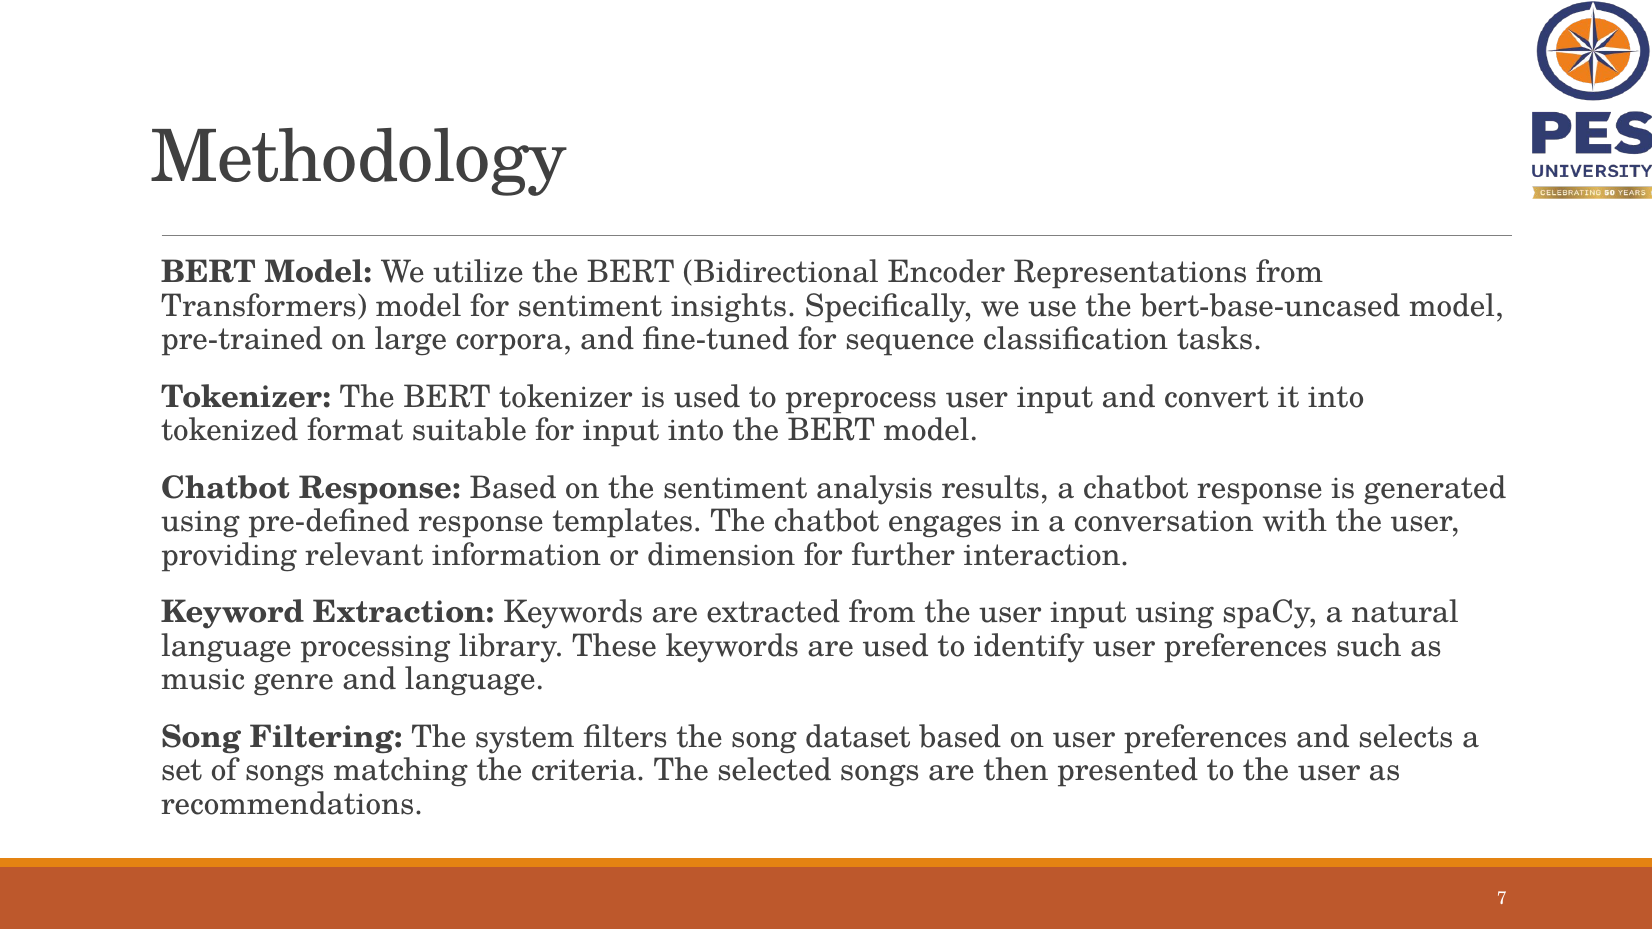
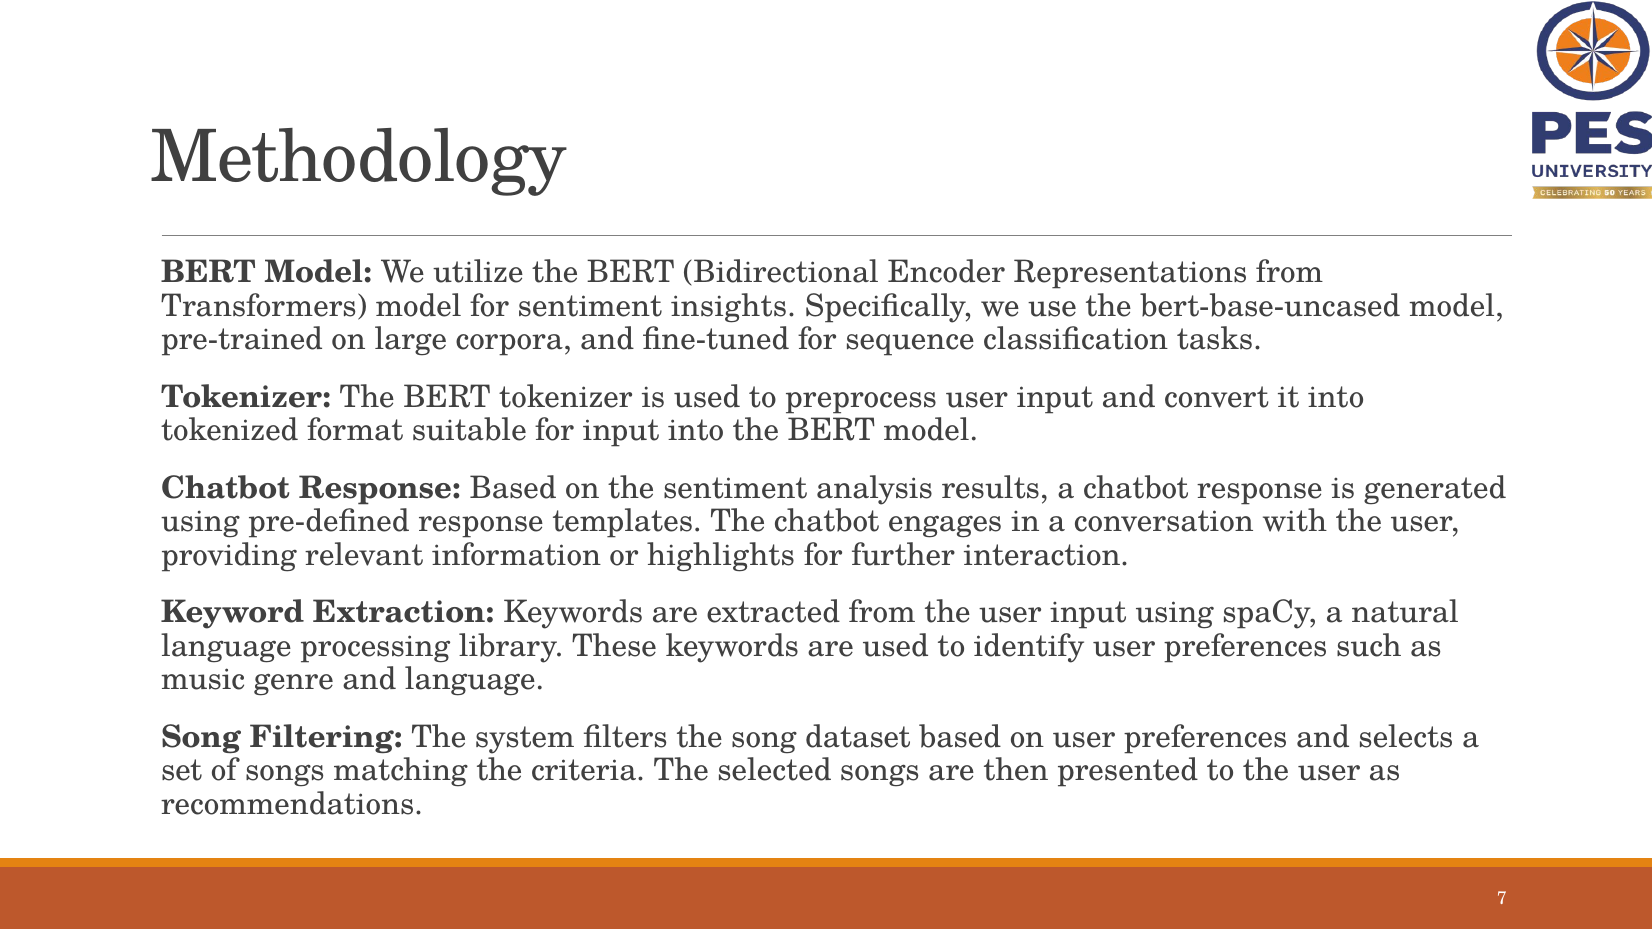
dimension: dimension -> highlights
